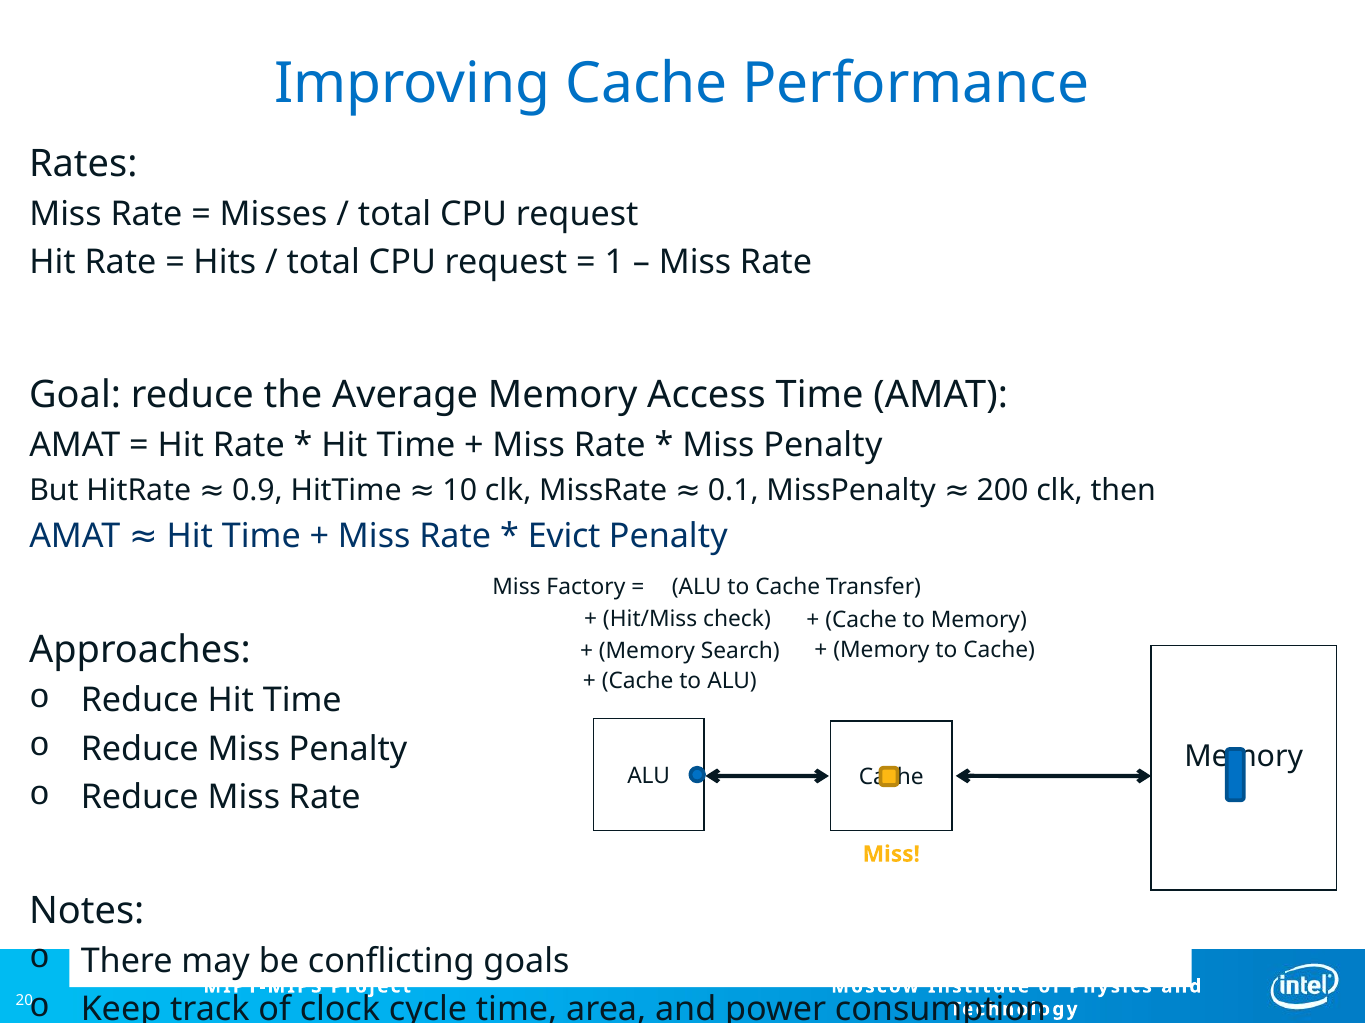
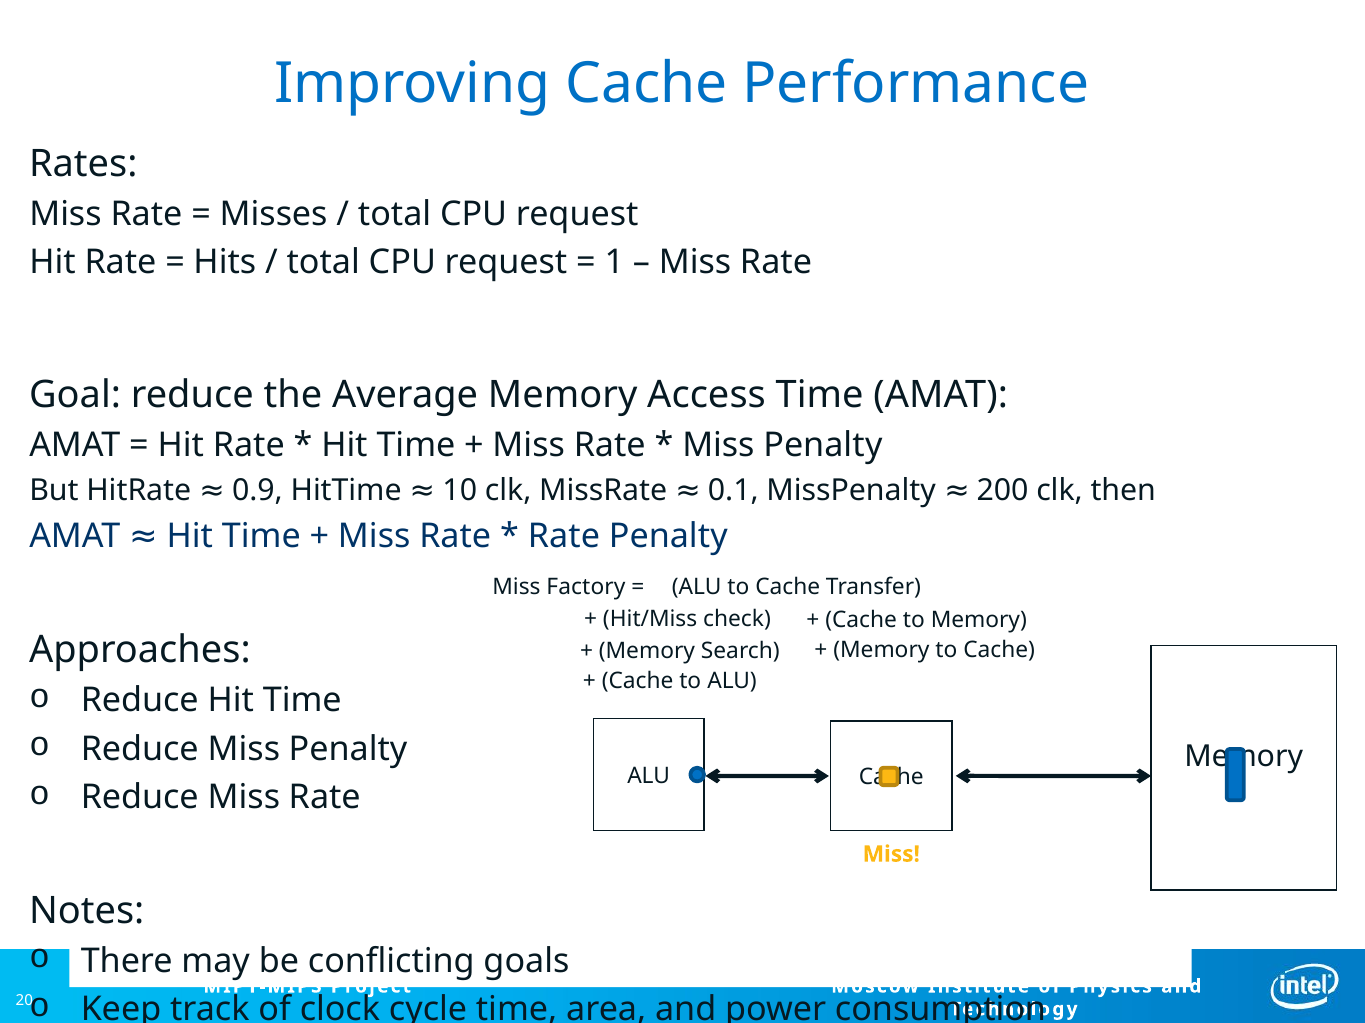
Evict at (564, 537): Evict -> Rate
